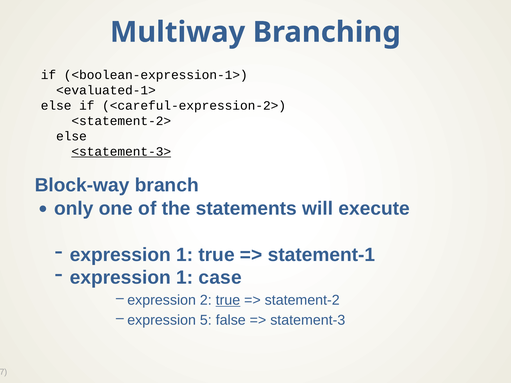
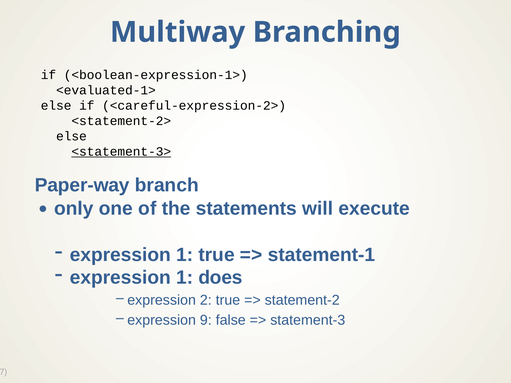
Block-way: Block-way -> Paper-way
case: case -> does
true at (228, 300) underline: present -> none
5: 5 -> 9
